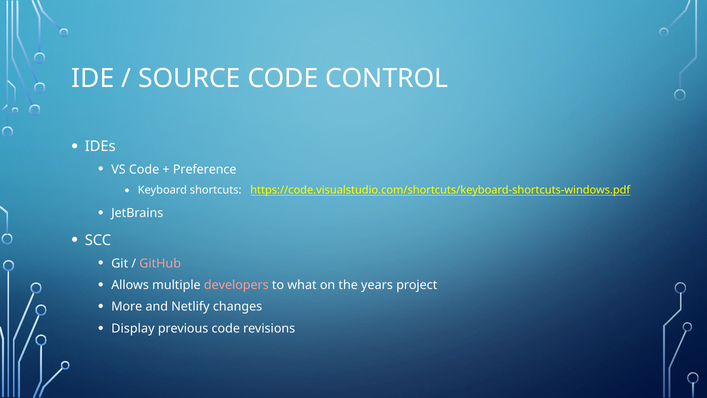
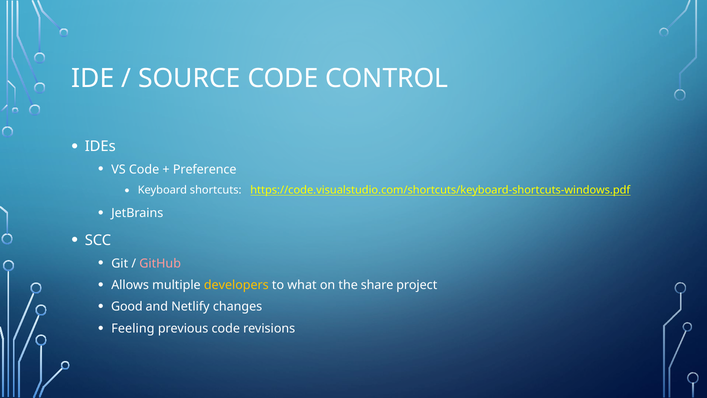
developers colour: pink -> yellow
years: years -> share
More: More -> Good
Display: Display -> Feeling
